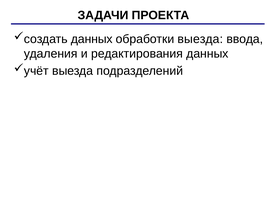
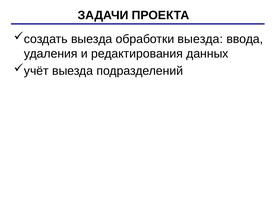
данных at (92, 39): данных -> выезда
